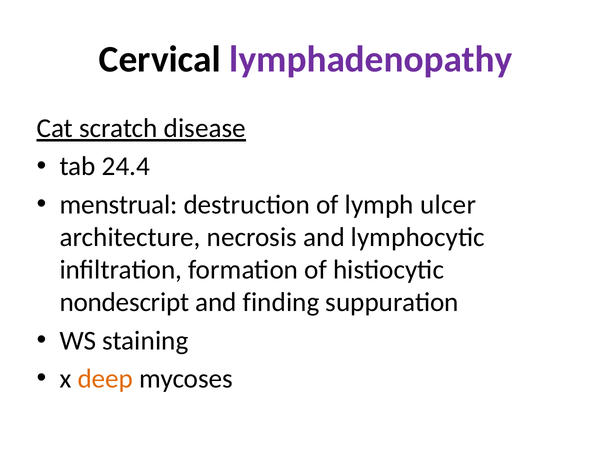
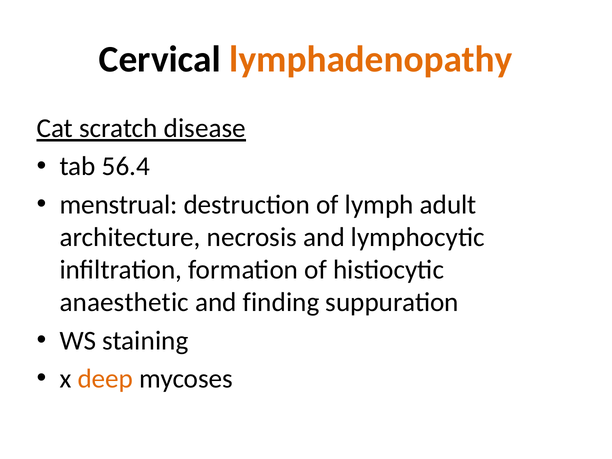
lymphadenopathy colour: purple -> orange
24.4: 24.4 -> 56.4
ulcer: ulcer -> adult
nondescript: nondescript -> anaesthetic
